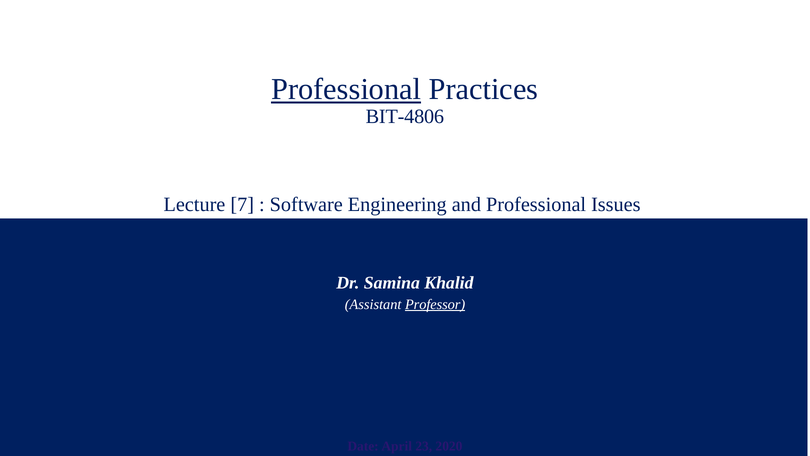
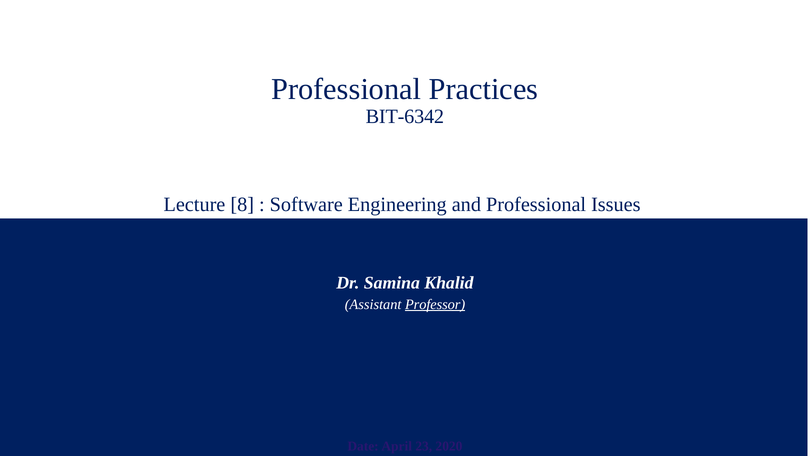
Professional at (346, 89) underline: present -> none
BIT-4806: BIT-4806 -> BIT-6342
7: 7 -> 8
